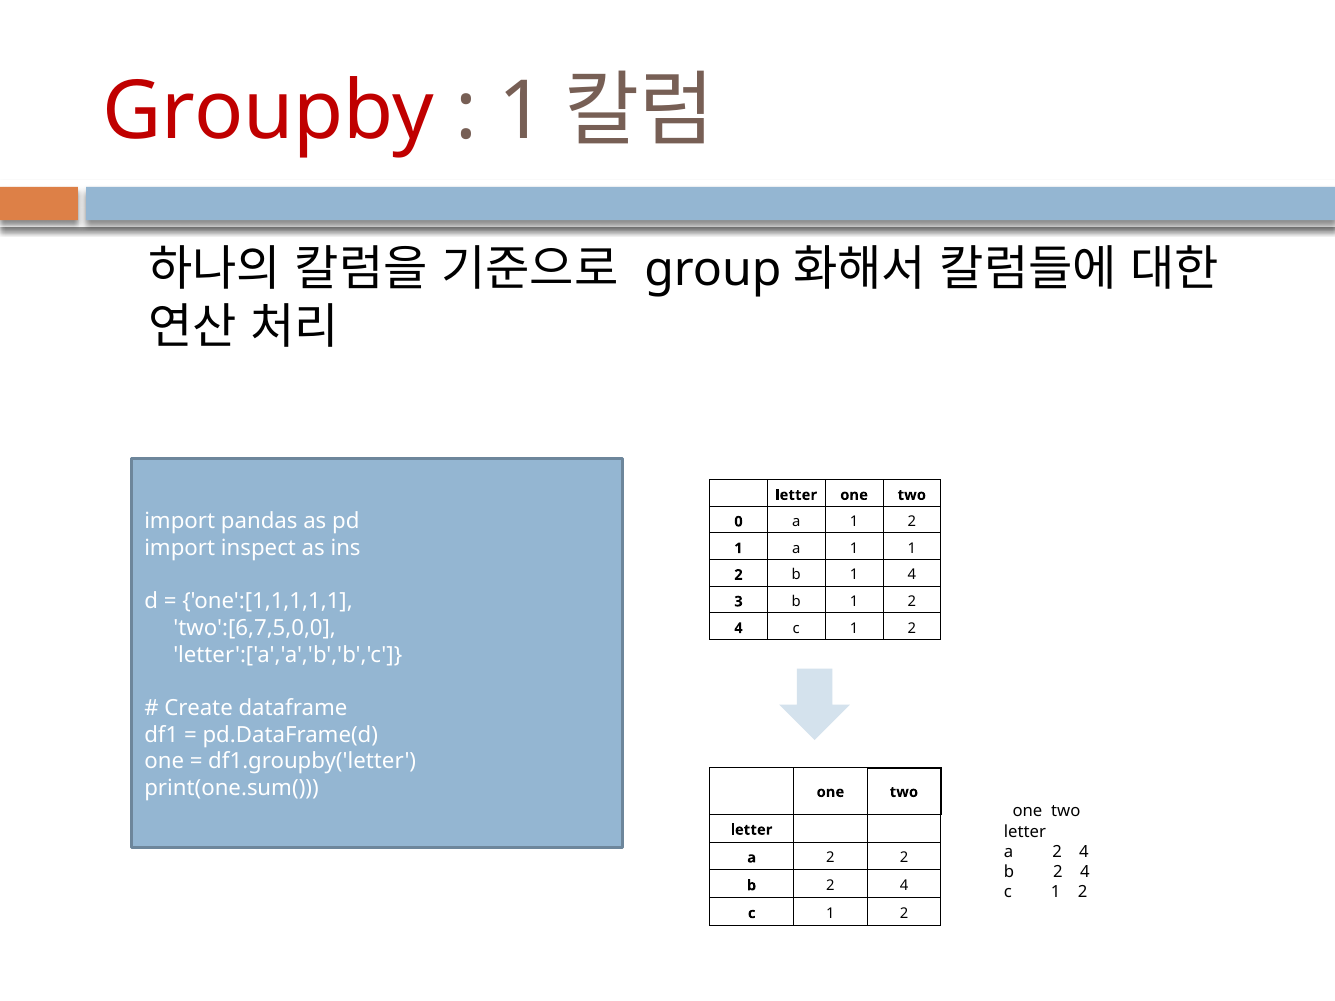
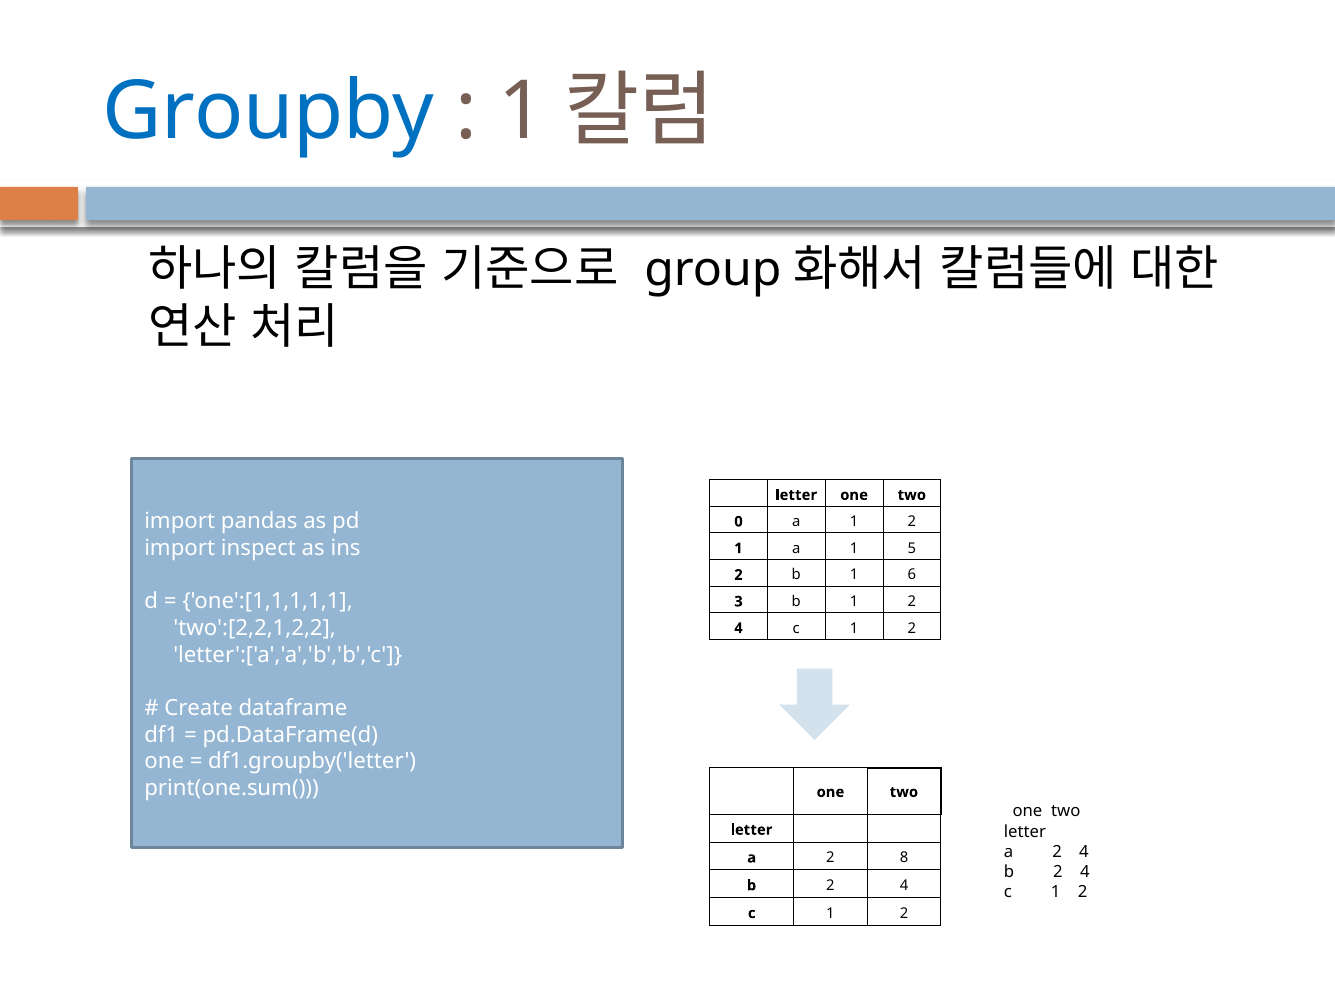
Groupby colour: red -> blue
1 1: 1 -> 5
1 4: 4 -> 6
two':[6,7,5,0,0: two':[6,7,5,0,0 -> two':[2,2,1,2,2
2 2: 2 -> 8
